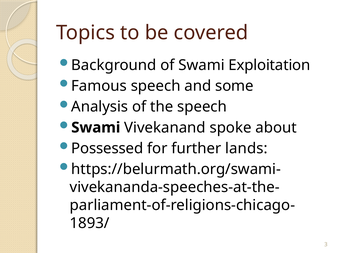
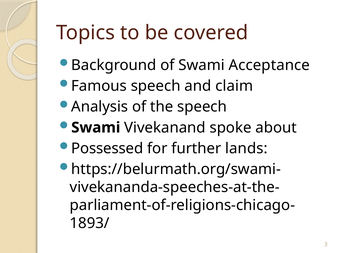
Exploitation: Exploitation -> Acceptance
some: some -> claim
